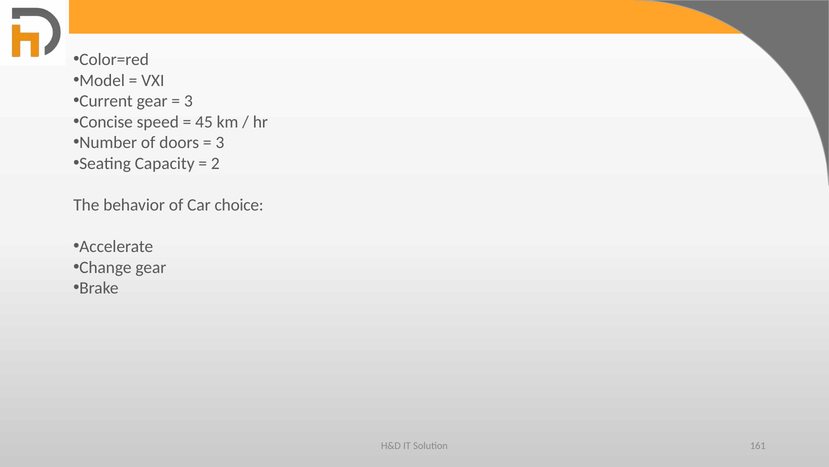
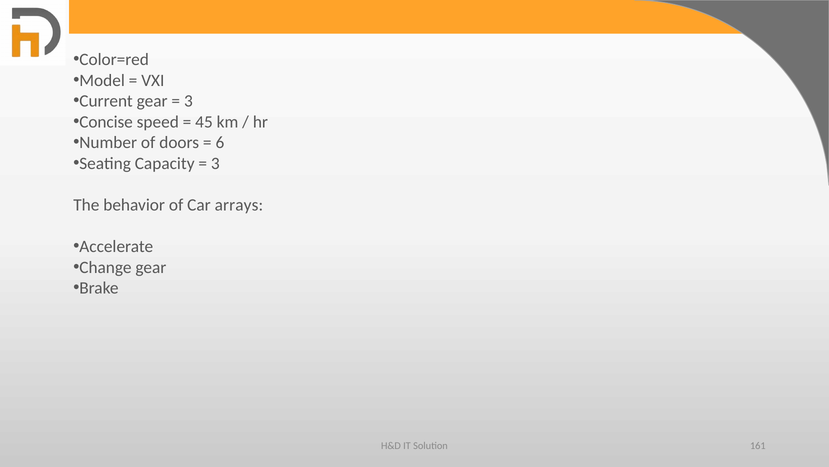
3 at (220, 143): 3 -> 6
2 at (215, 163): 2 -> 3
choice: choice -> arrays
